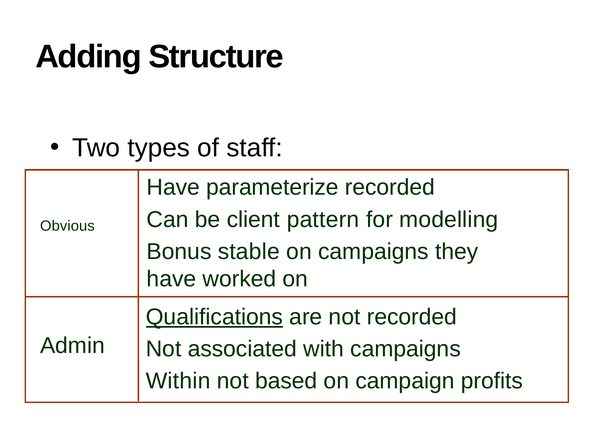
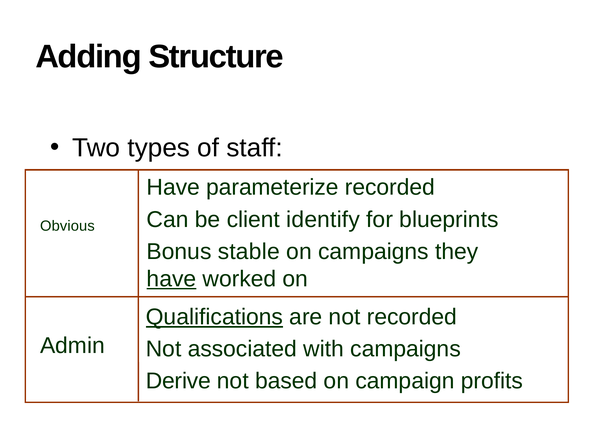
pattern: pattern -> identify
modelling: modelling -> blueprints
have at (171, 279) underline: none -> present
Within: Within -> Derive
